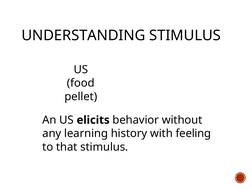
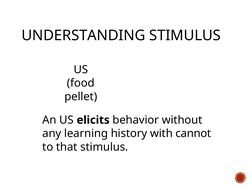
feeling: feeling -> cannot
